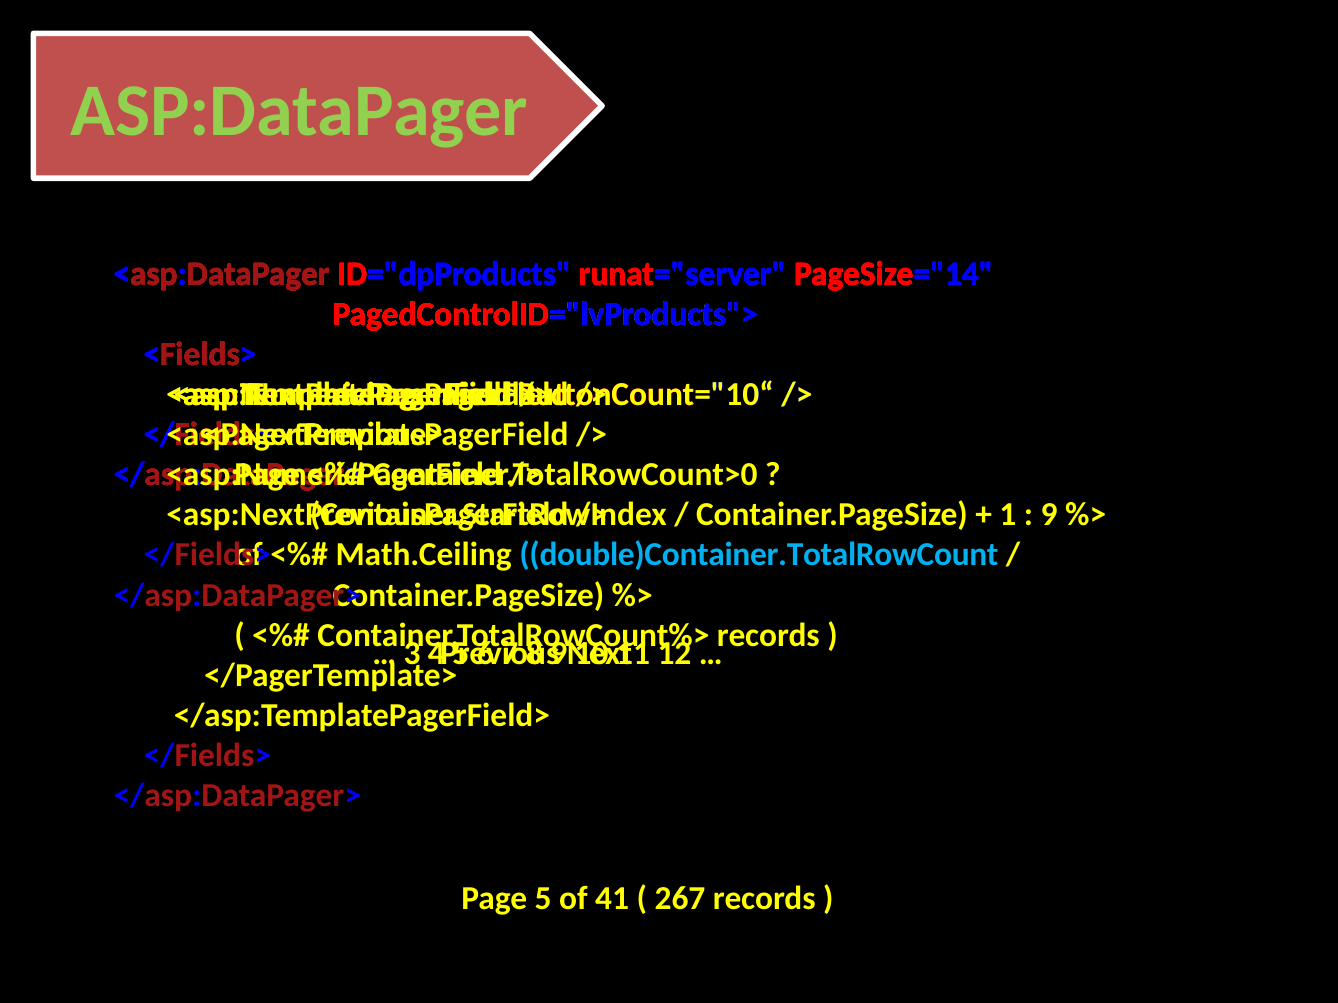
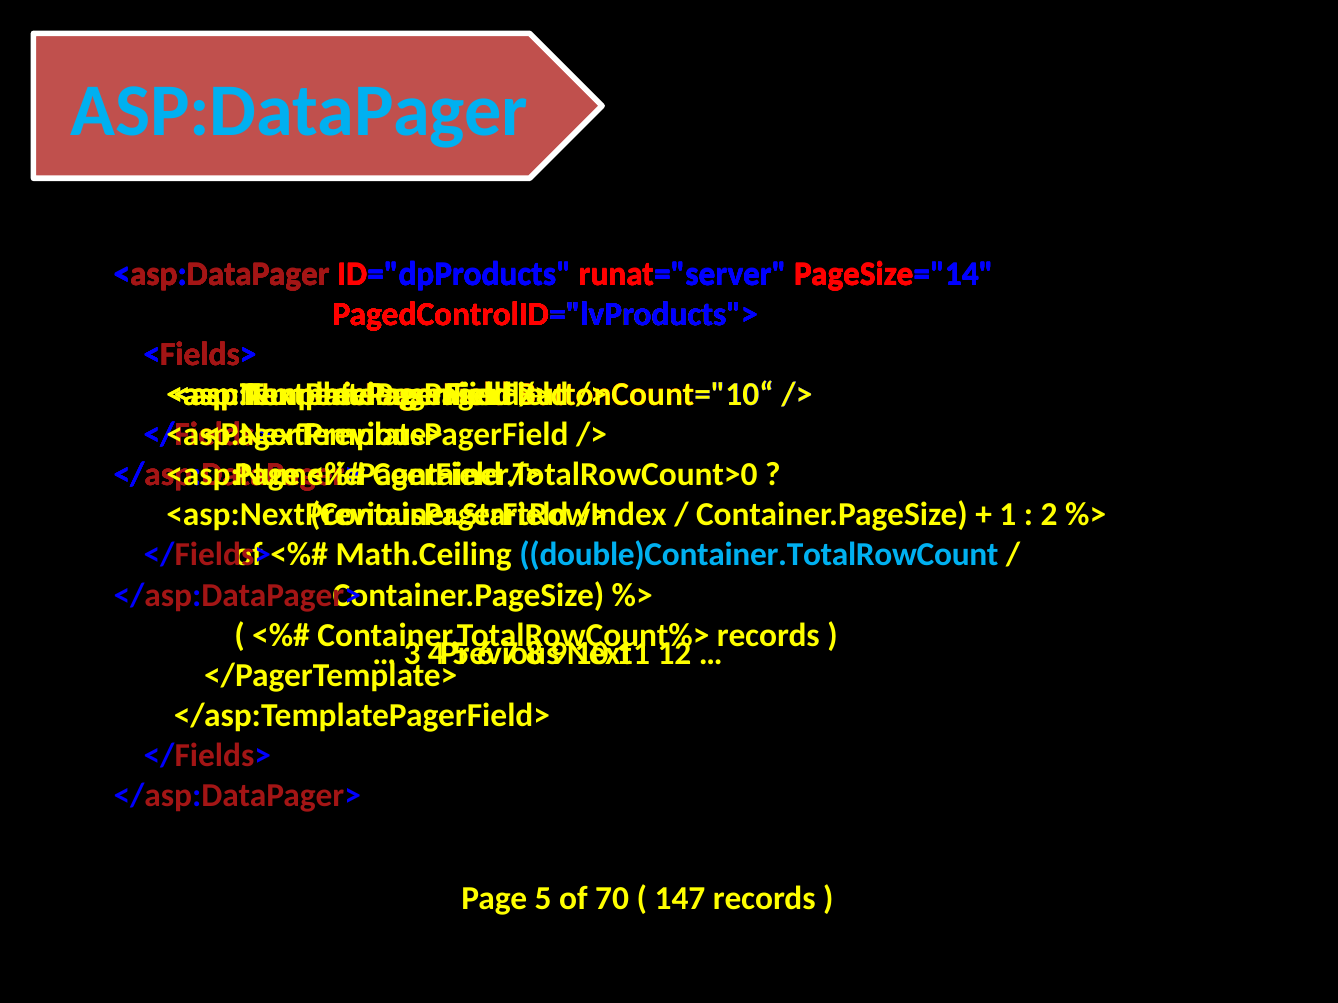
ASP:DataPager colour: light green -> light blue
9 at (1049, 515): 9 -> 2
41: 41 -> 70
267: 267 -> 147
